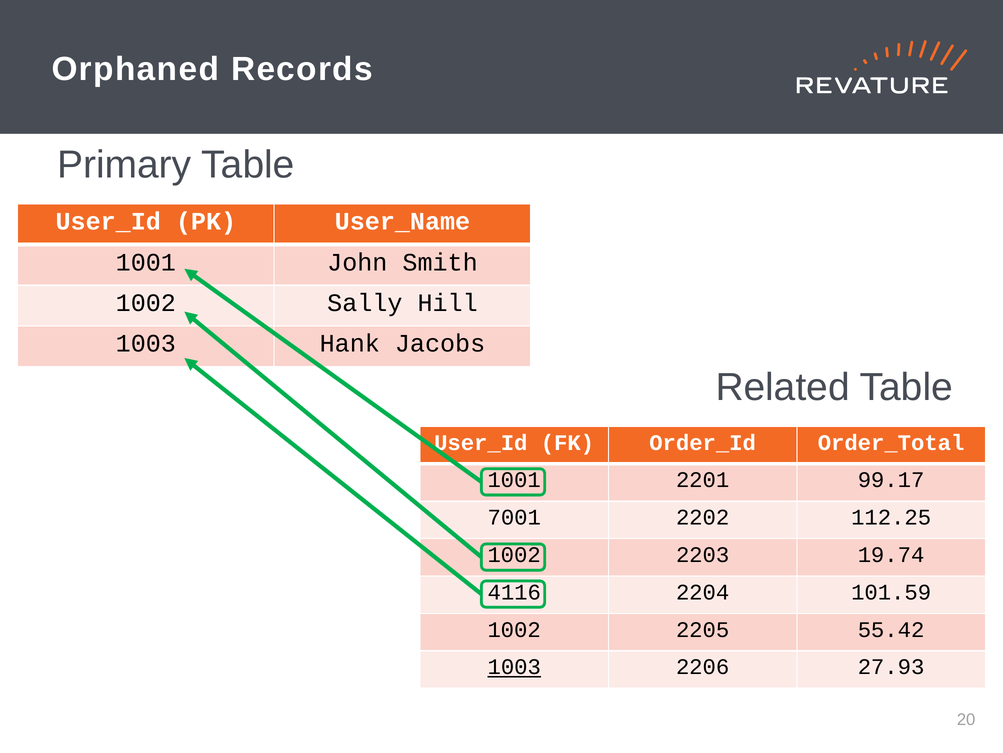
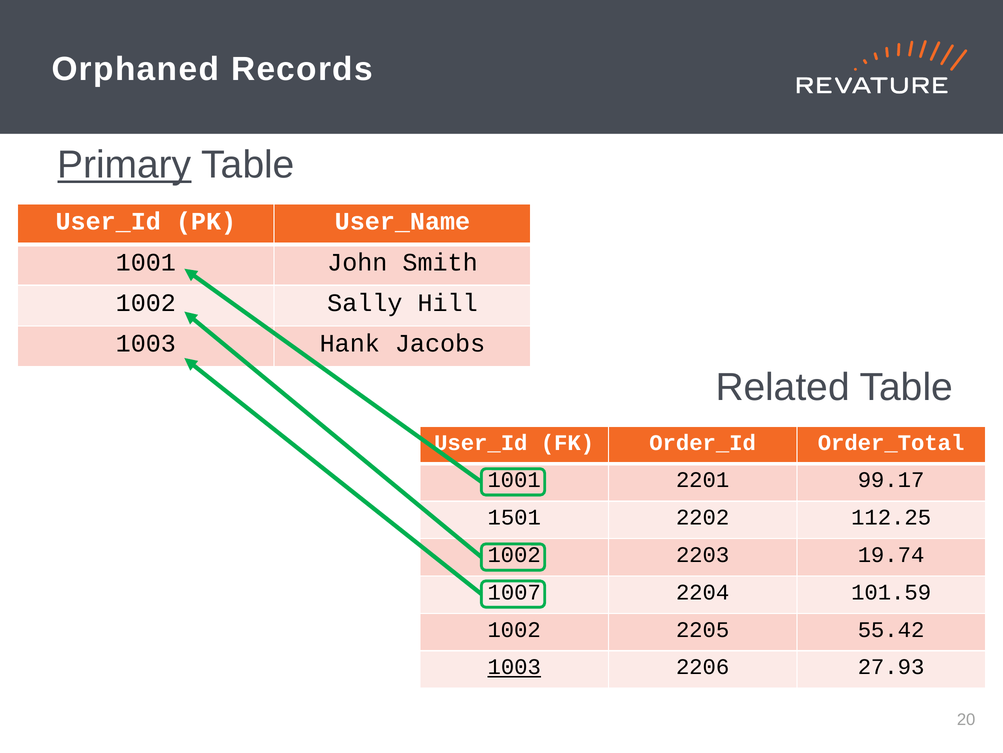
Primary underline: none -> present
7001: 7001 -> 1501
4116: 4116 -> 1007
